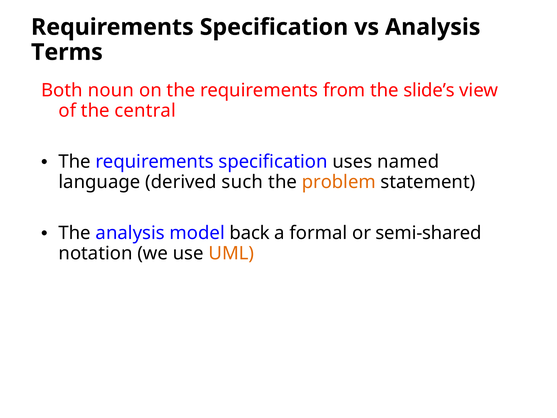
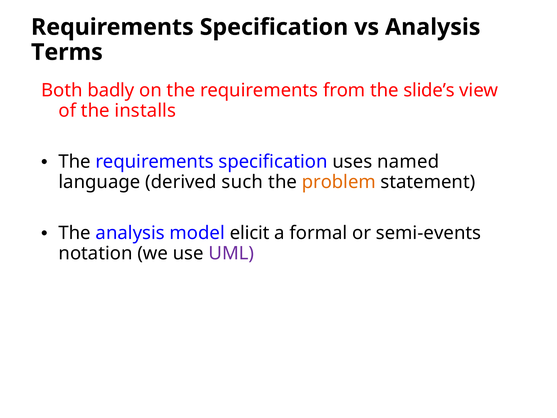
noun: noun -> badly
central: central -> installs
back: back -> elicit
semi-shared: semi-shared -> semi-events
UML colour: orange -> purple
